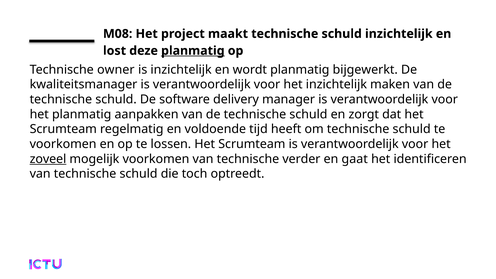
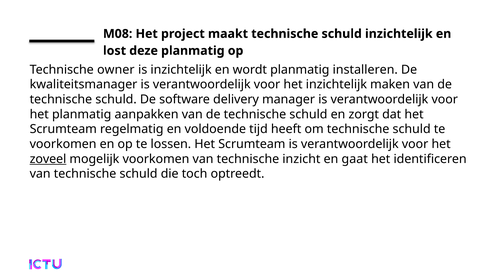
planmatig at (193, 51) underline: present -> none
bijgewerkt: bijgewerkt -> installeren
verder: verder -> inzicht
